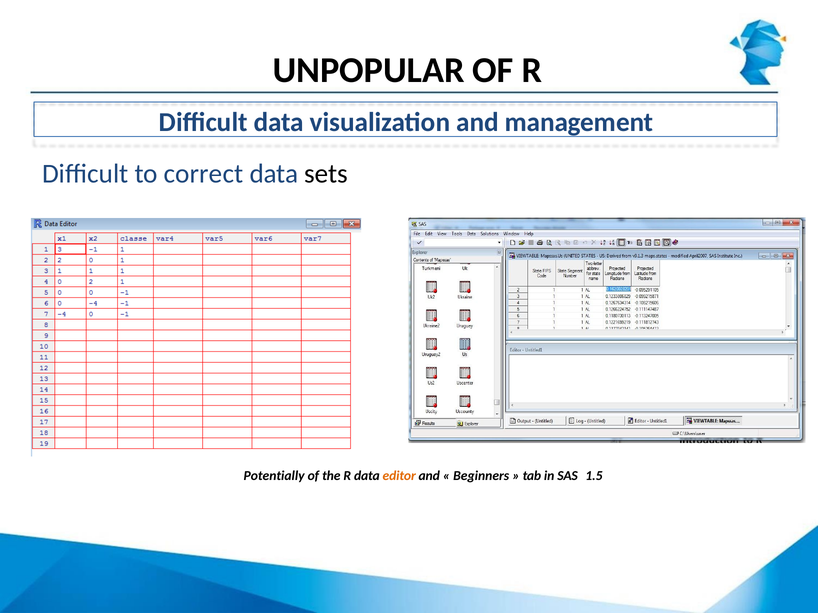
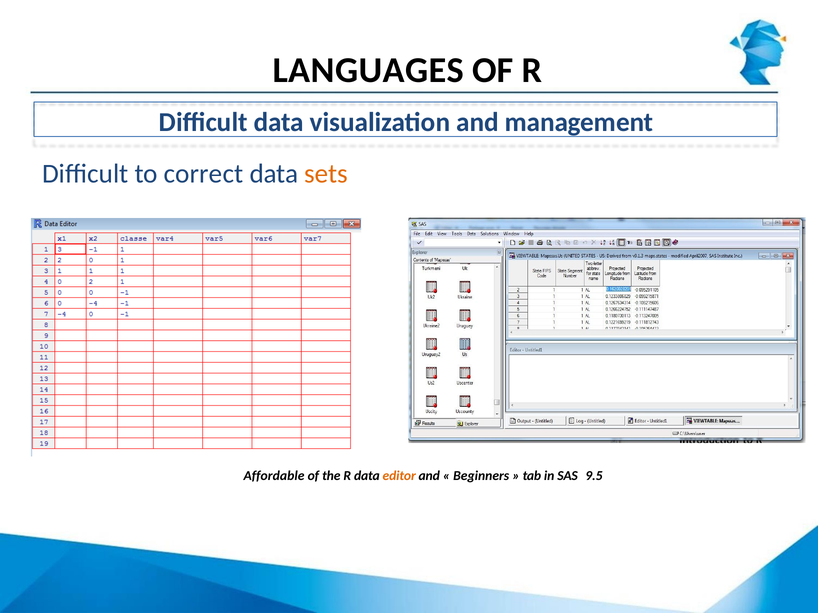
UNPOPULAR: UNPOPULAR -> LANGUAGES
sets colour: black -> orange
Potentially: Potentially -> Affordable
1.5: 1.5 -> 9.5
